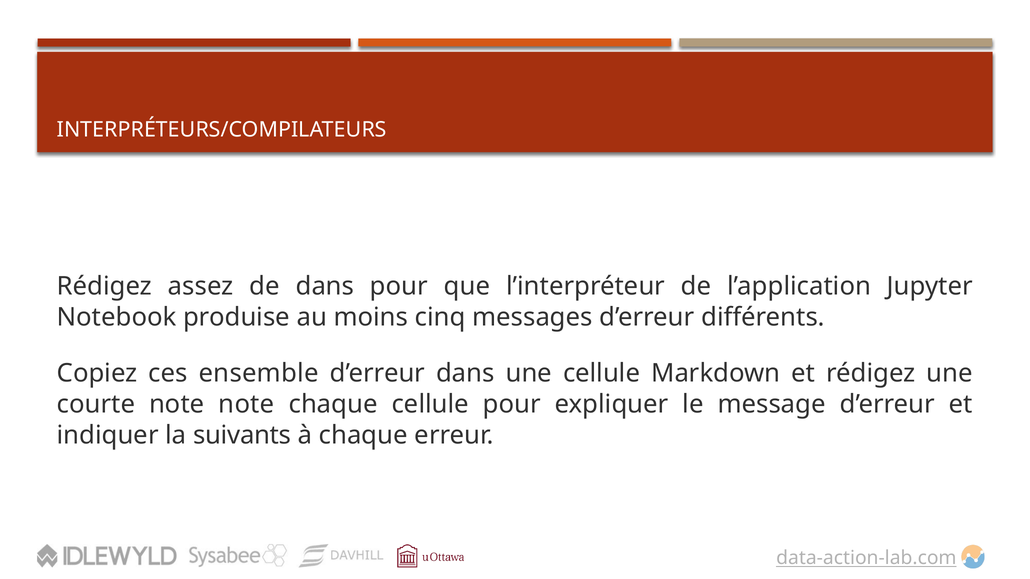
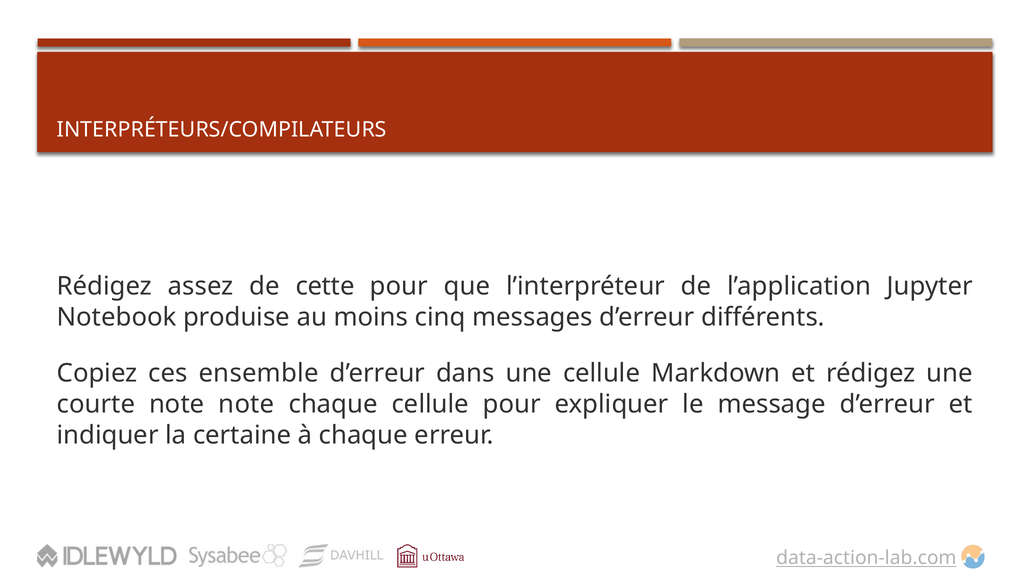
de dans: dans -> cette
suivants: suivants -> certaine
